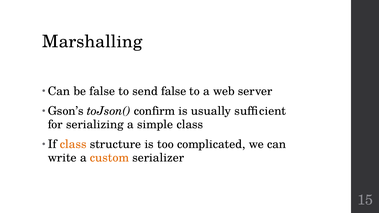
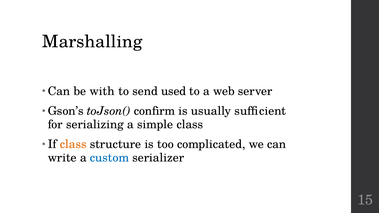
be false: false -> with
send false: false -> used
custom colour: orange -> blue
